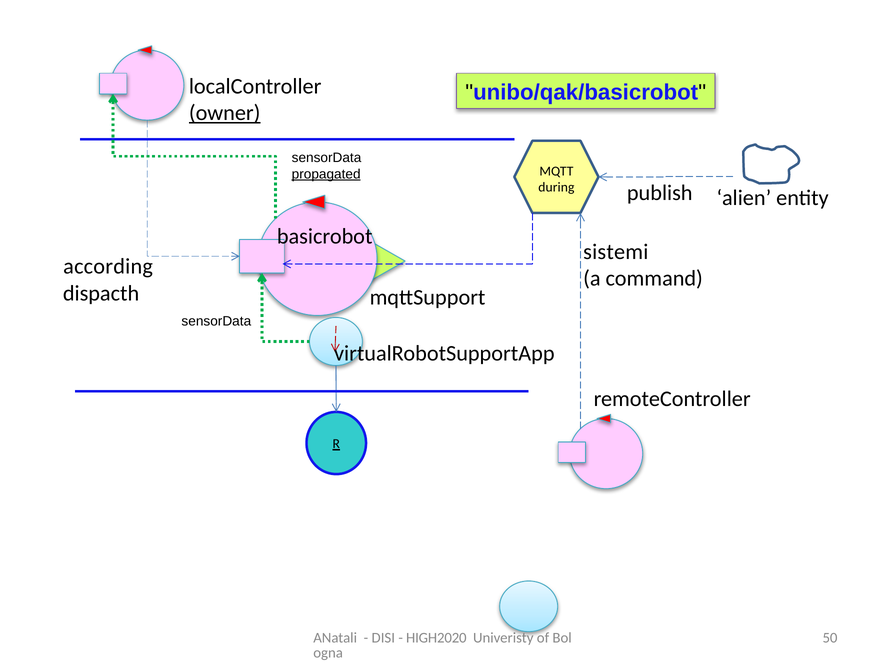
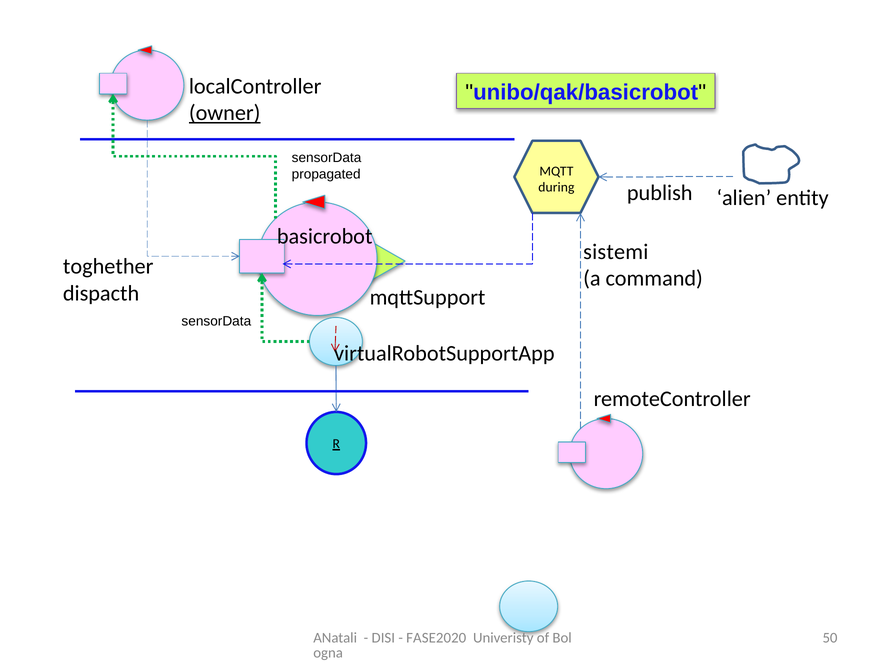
propagated underline: present -> none
according: according -> toghether
HIGH2020: HIGH2020 -> FASE2020
